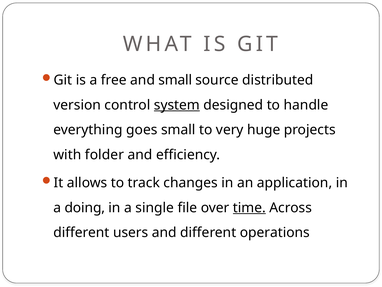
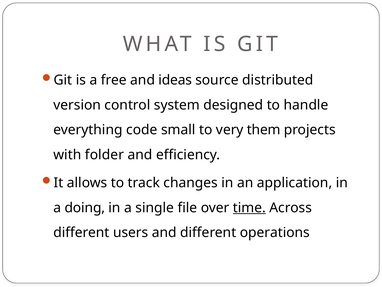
and small: small -> ideas
system underline: present -> none
goes: goes -> code
huge: huge -> them
